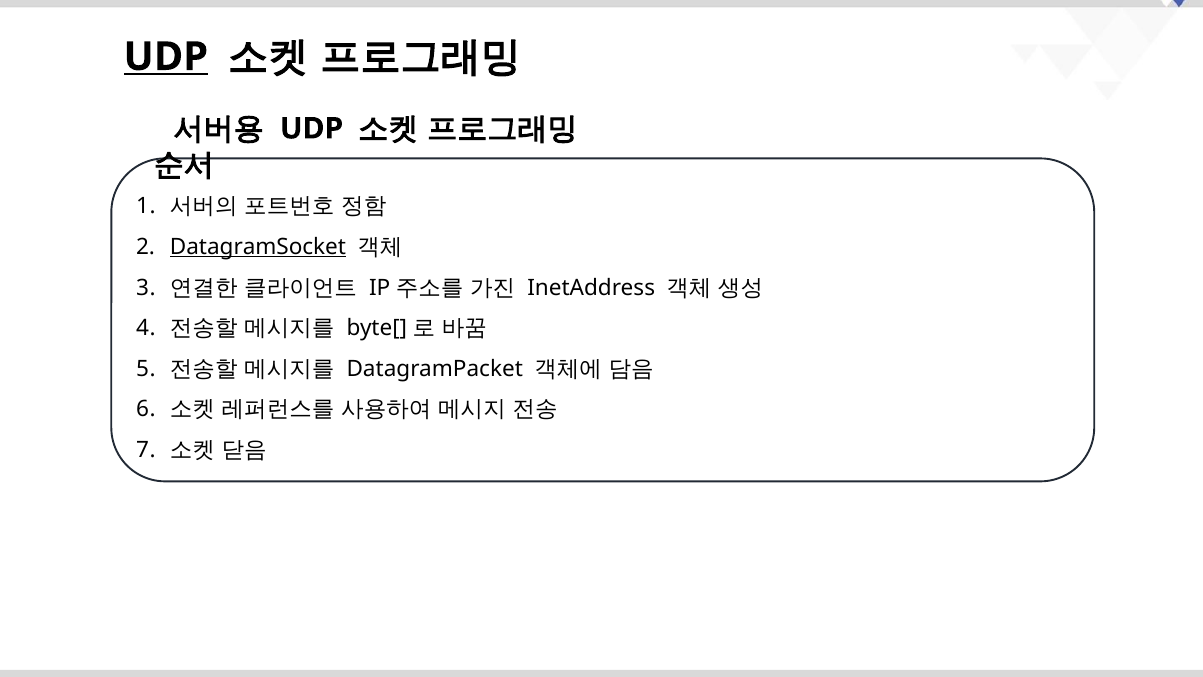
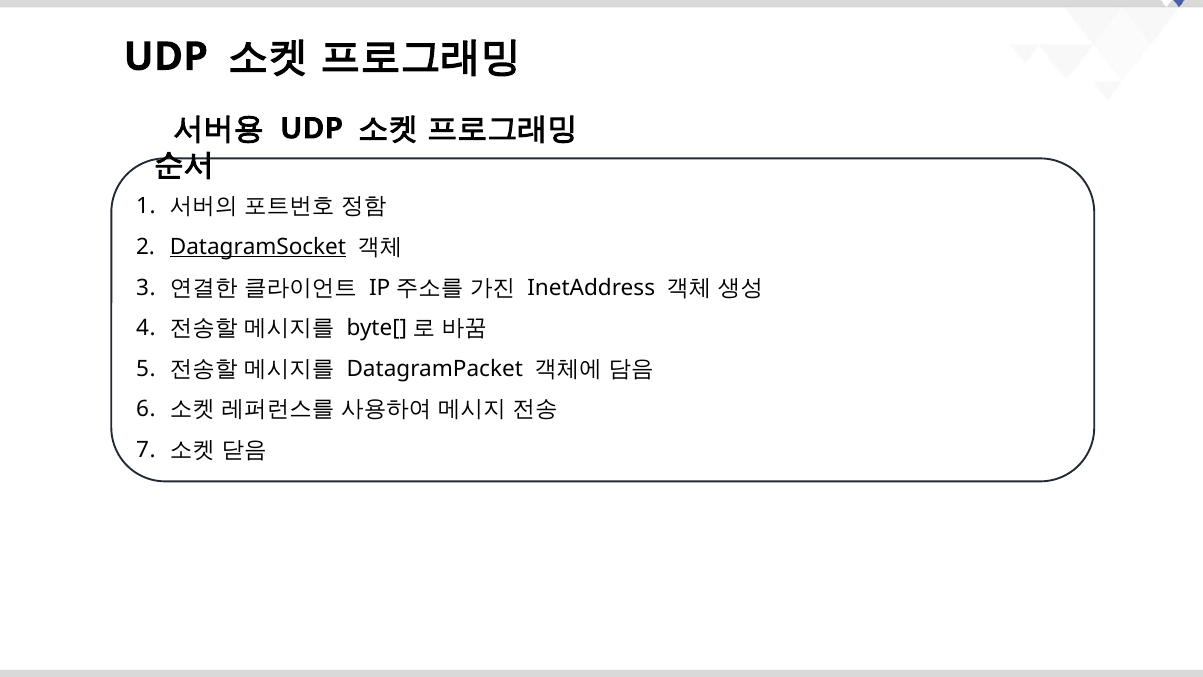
UDP at (166, 57) underline: present -> none
